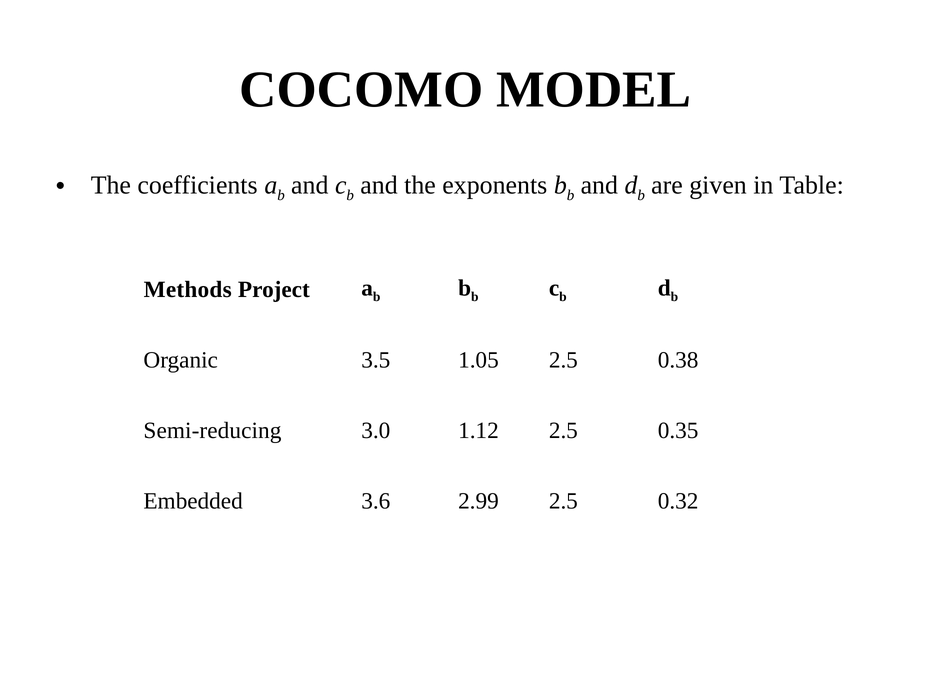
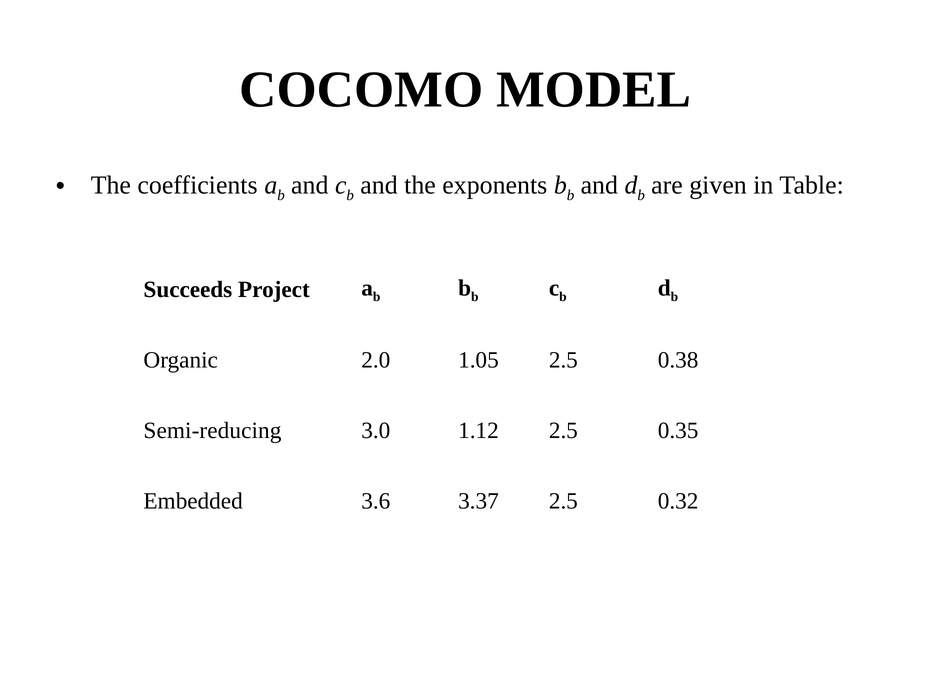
Methods: Methods -> Succeeds
3.5: 3.5 -> 2.0
2.99: 2.99 -> 3.37
